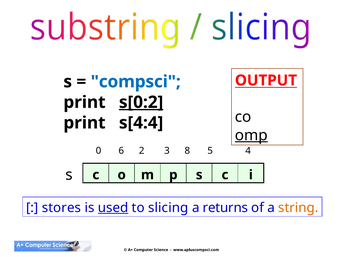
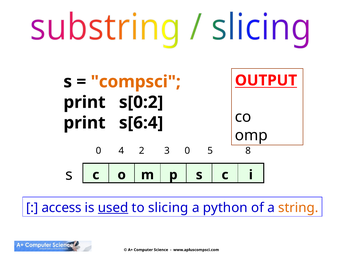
compsci colour: blue -> orange
s[0:2 underline: present -> none
s[4:4: s[4:4 -> s[6:4
omp underline: present -> none
6: 6 -> 4
3 8: 8 -> 0
4: 4 -> 8
stores: stores -> access
returns: returns -> python
